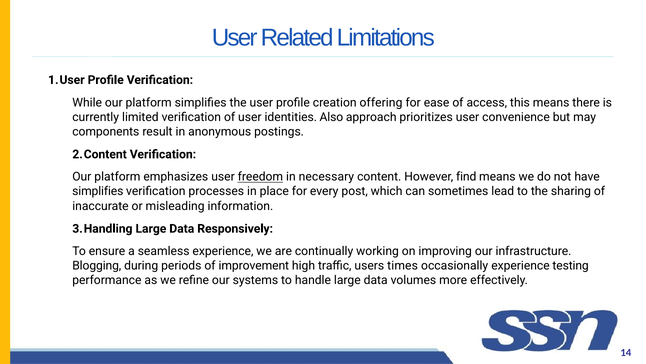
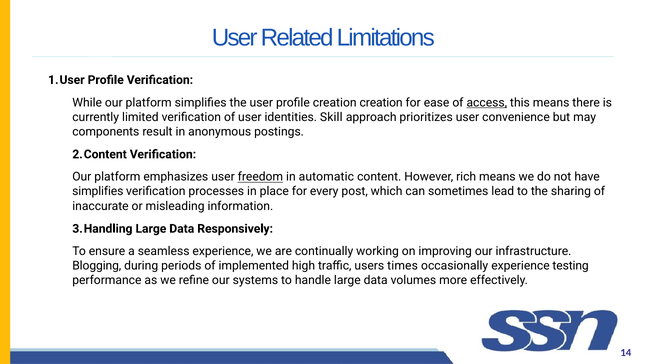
creation offering: offering -> creation
access underline: none -> present
Also: Also -> Skill
necessary: necessary -> automatic
find: find -> rich
improvement: improvement -> implemented
